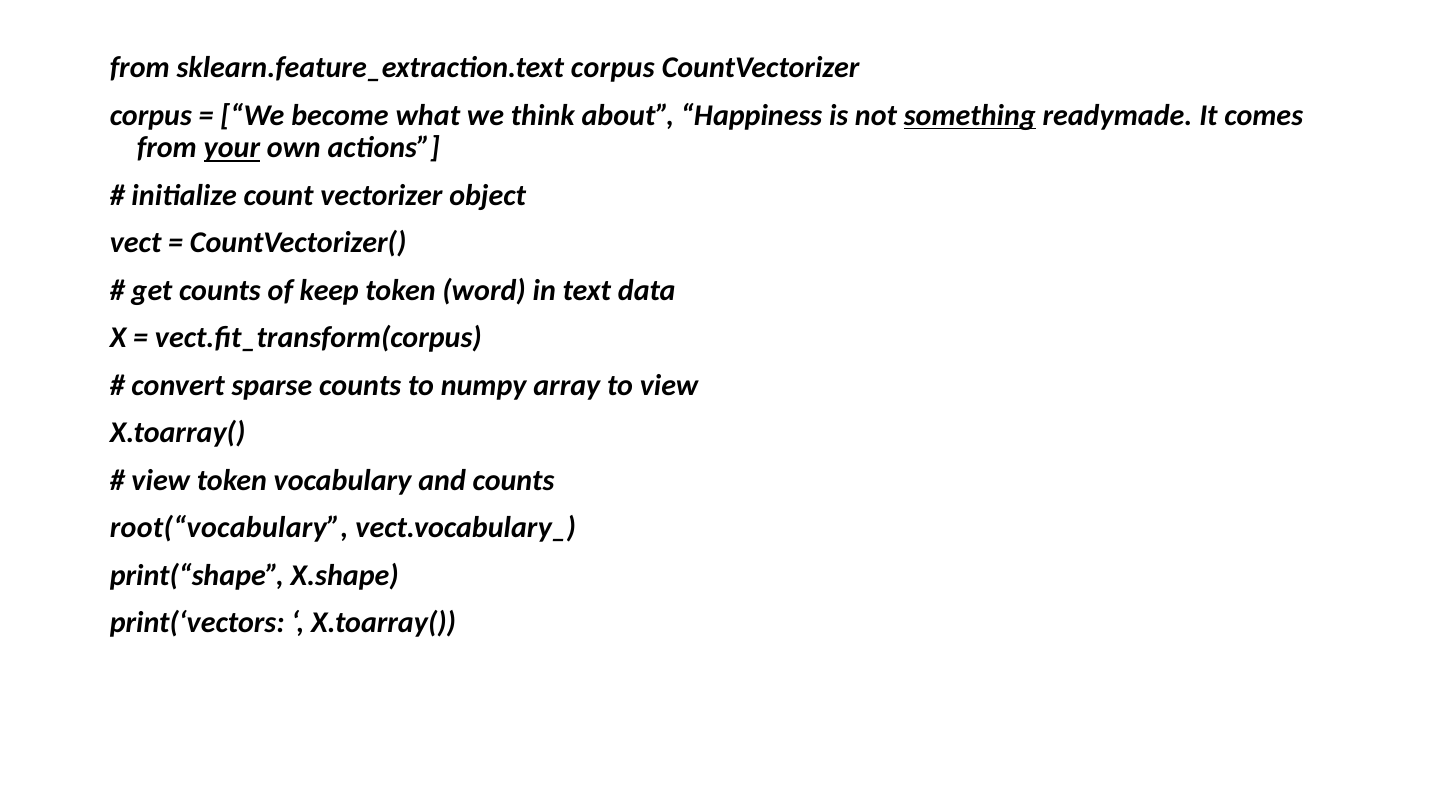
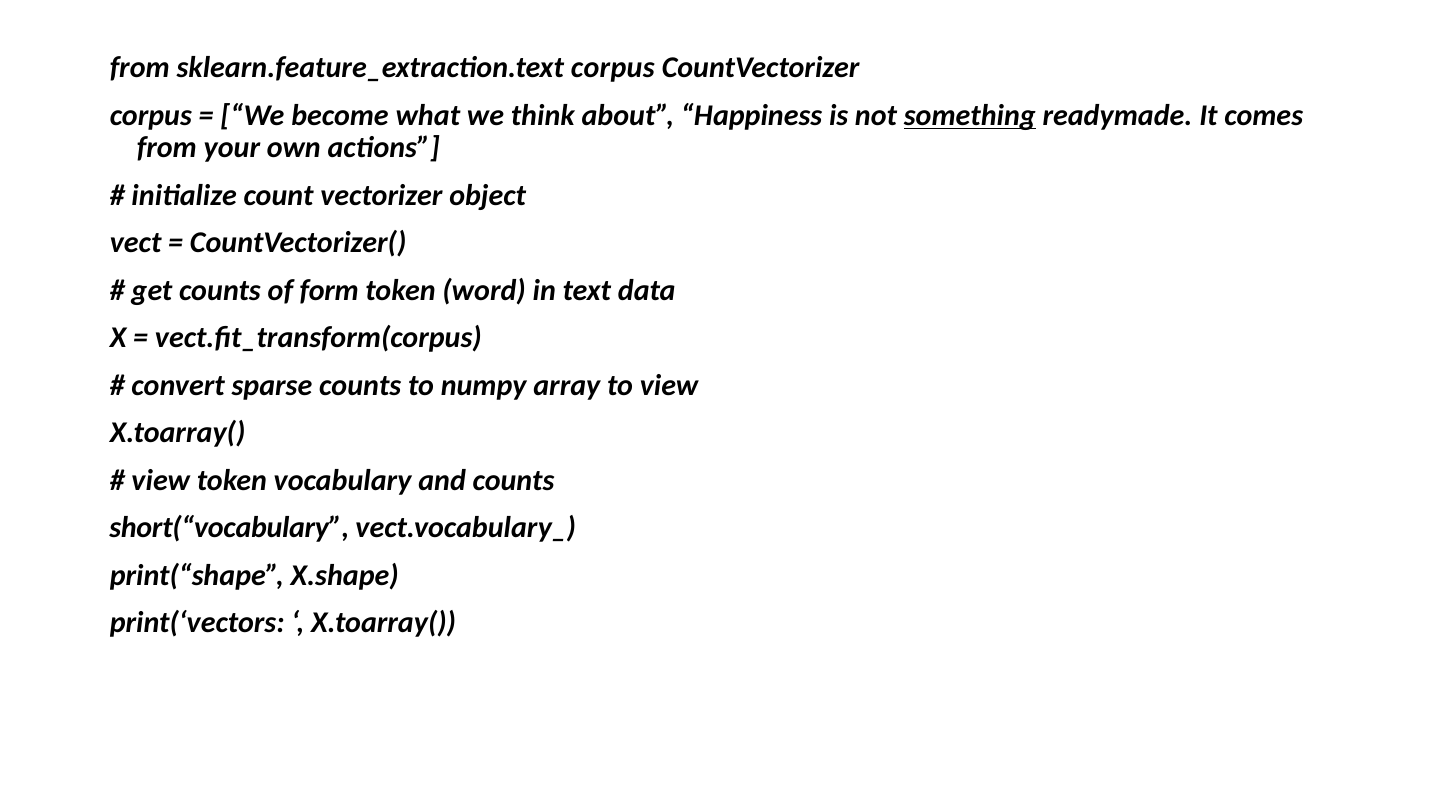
your underline: present -> none
keep: keep -> form
root(“vocabulary: root(“vocabulary -> short(“vocabulary
